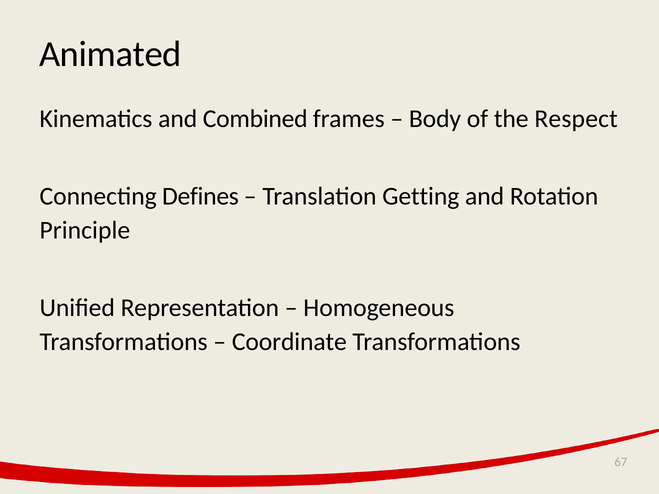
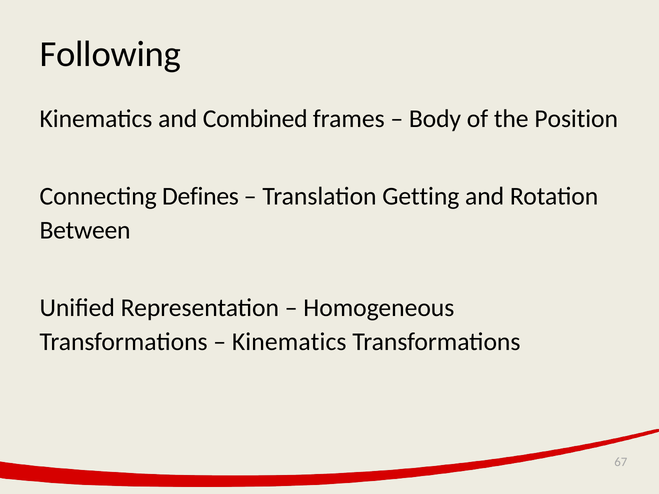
Animated: Animated -> Following
Respect: Respect -> Position
Principle: Principle -> Between
Coordinate at (289, 342): Coordinate -> Kinematics
